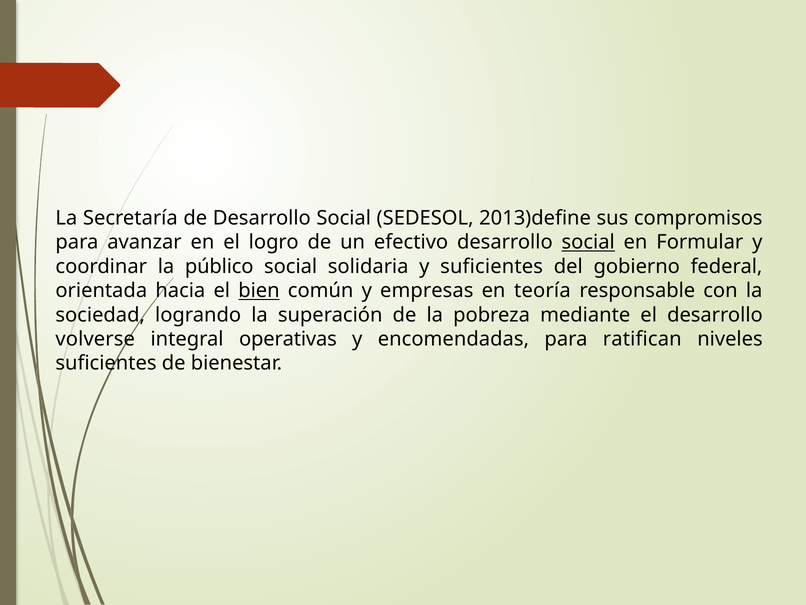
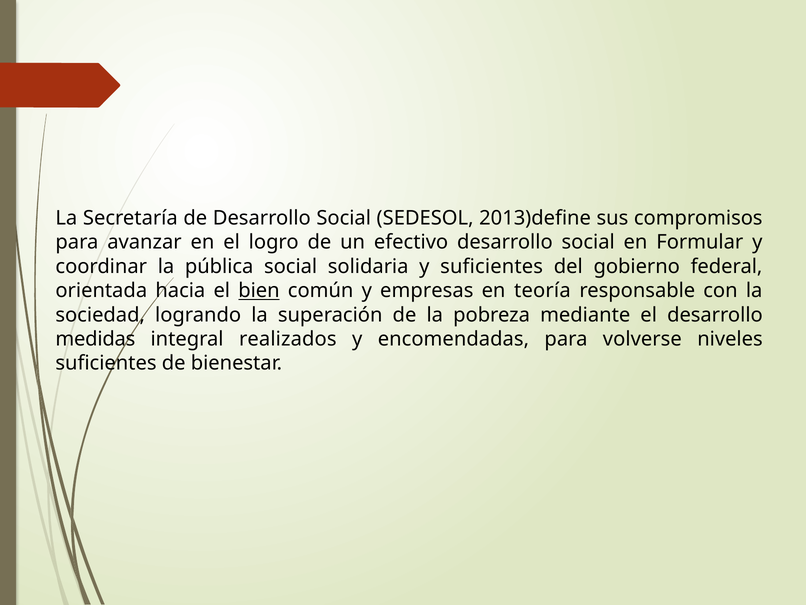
social at (588, 242) underline: present -> none
público: público -> pública
volverse: volverse -> medidas
operativas: operativas -> realizados
ratifican: ratifican -> volverse
